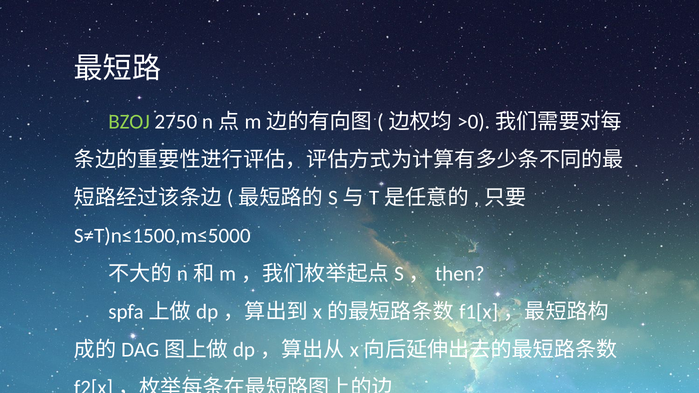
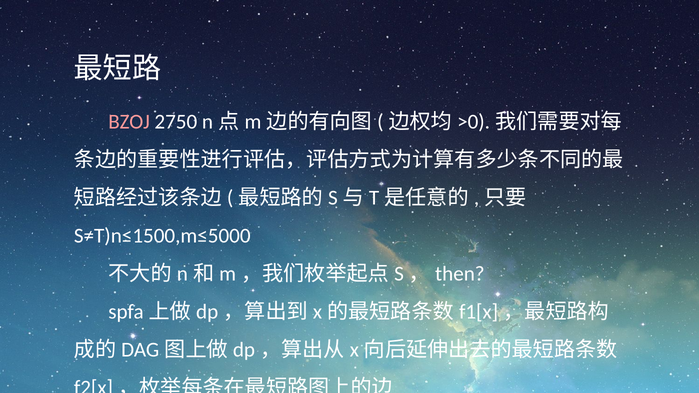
BZOJ colour: light green -> pink
